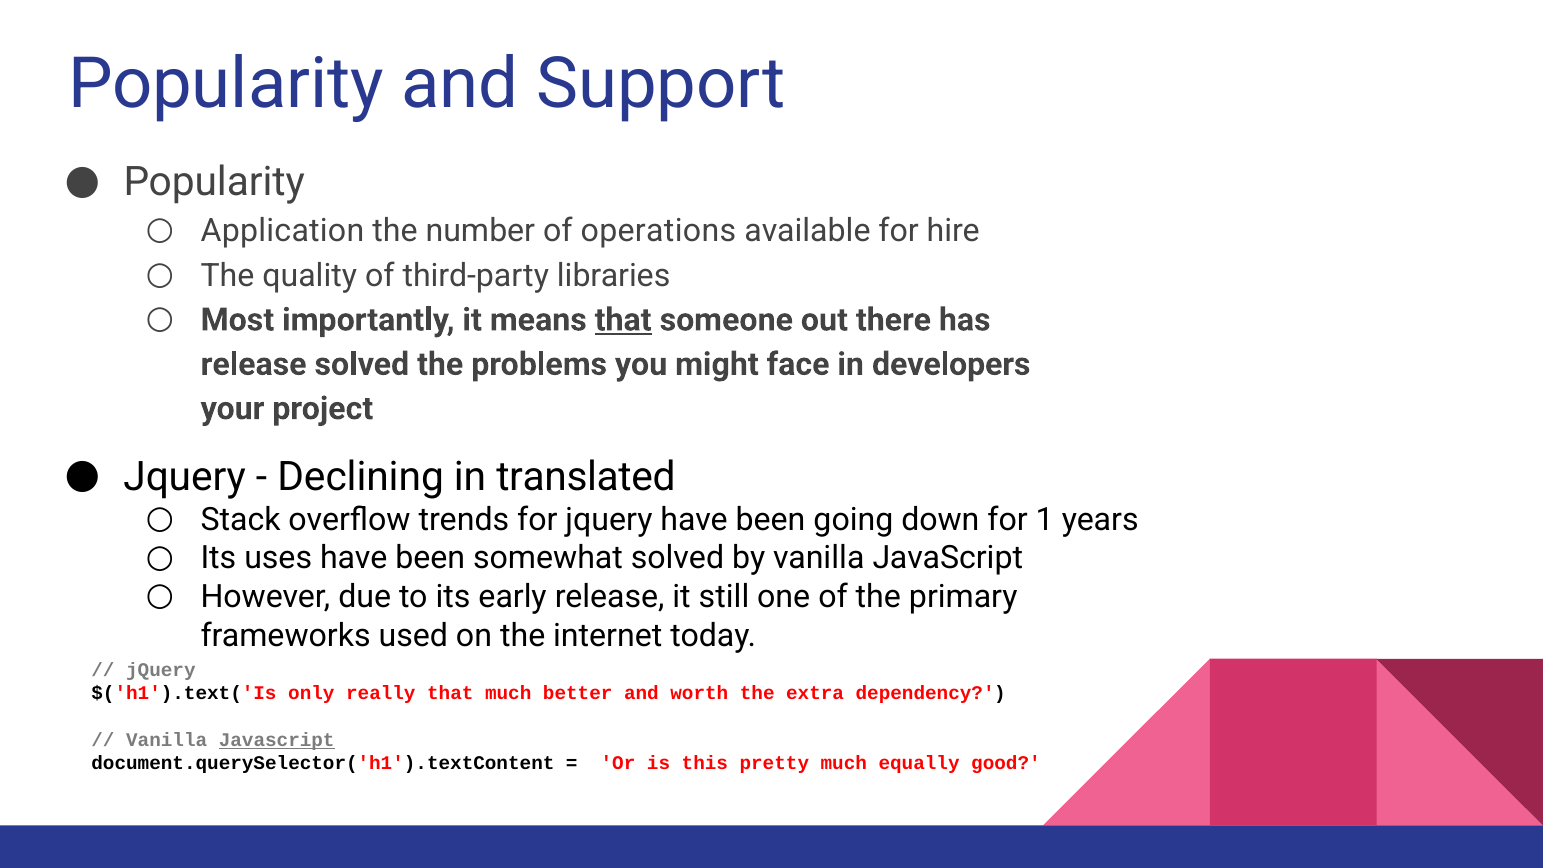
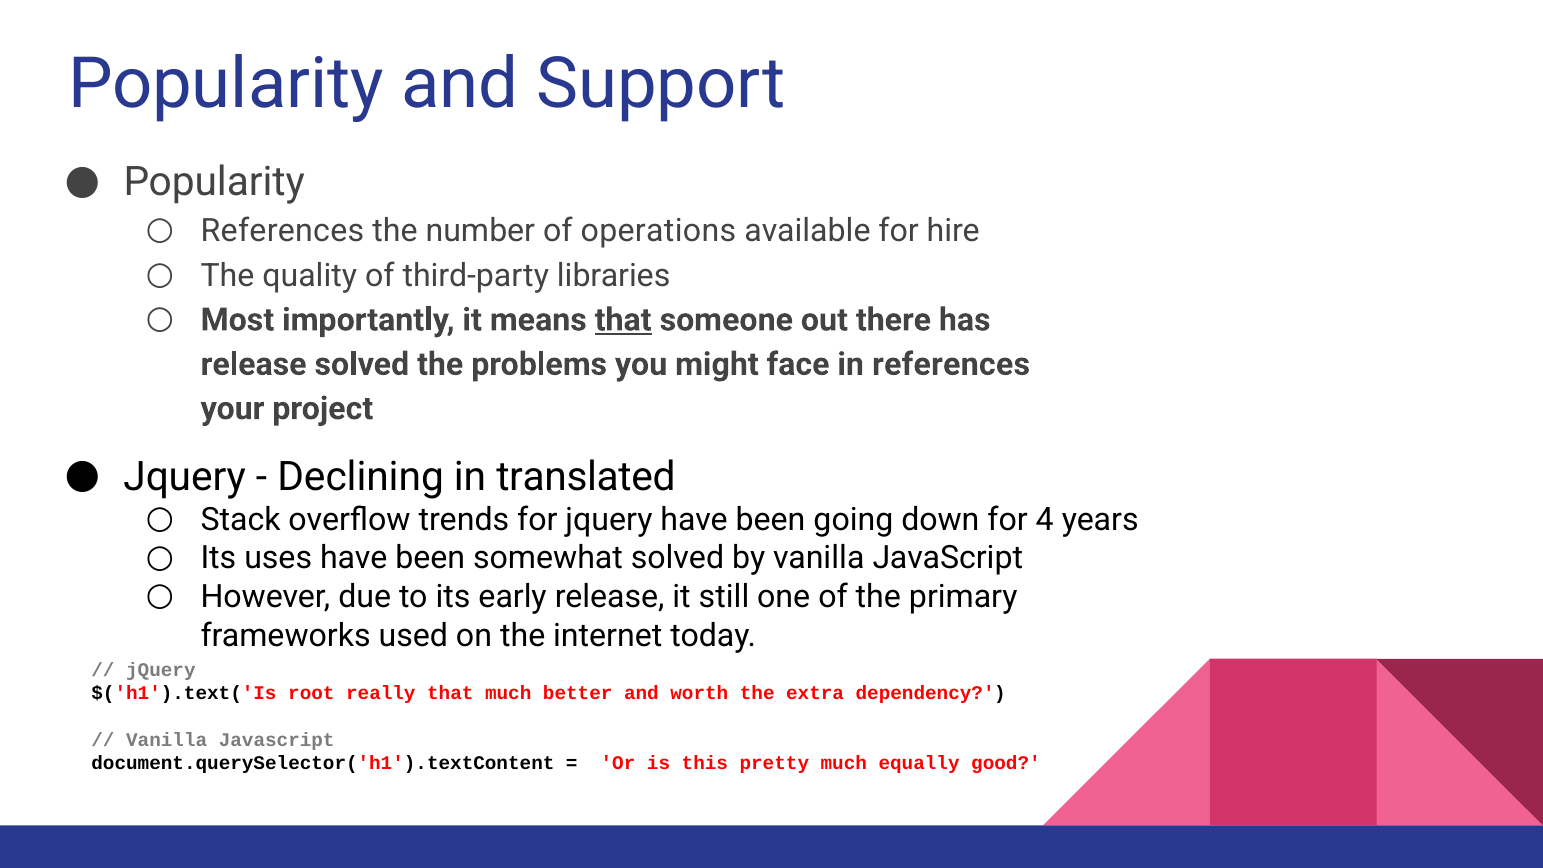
Application at (282, 231): Application -> References
in developers: developers -> references
1: 1 -> 4
only: only -> root
Javascript at (277, 740) underline: present -> none
